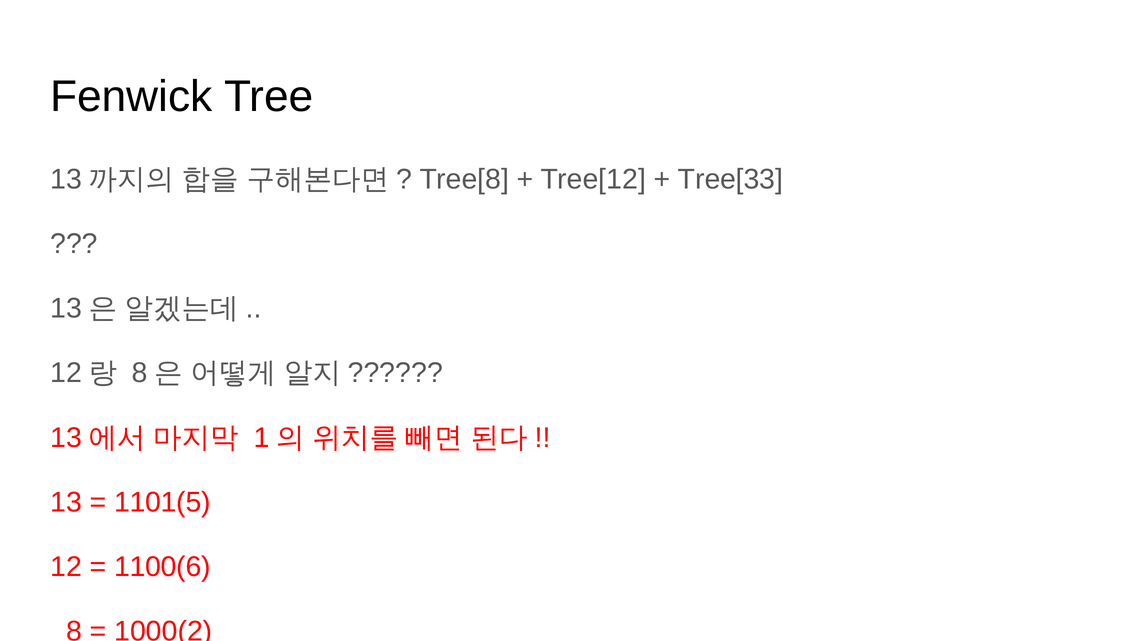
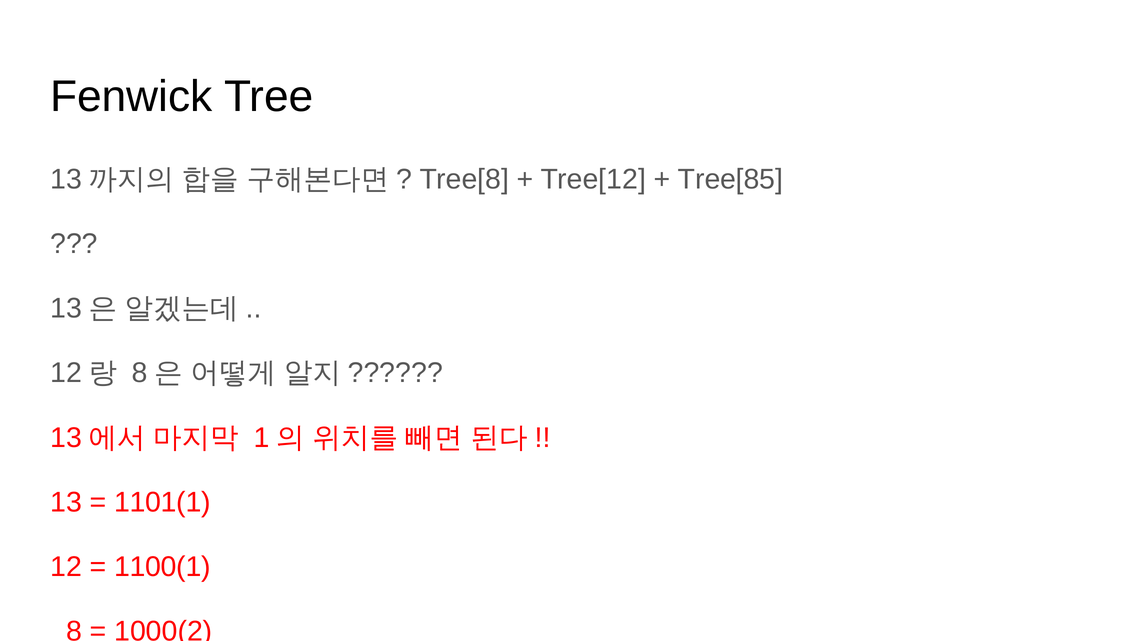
Tree[33: Tree[33 -> Tree[85
1101(5: 1101(5 -> 1101(1
1100(6: 1100(6 -> 1100(1
